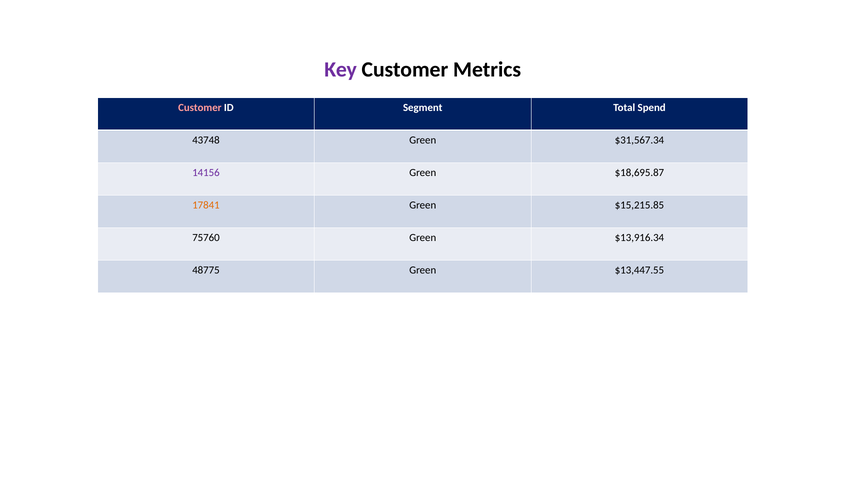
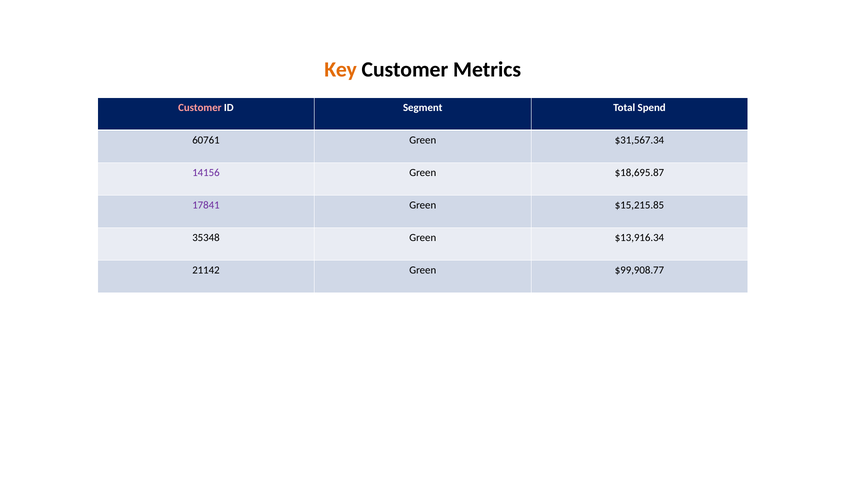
Key colour: purple -> orange
43748: 43748 -> 60761
17841 colour: orange -> purple
75760: 75760 -> 35348
48775: 48775 -> 21142
$13,447.55: $13,447.55 -> $99,908.77
